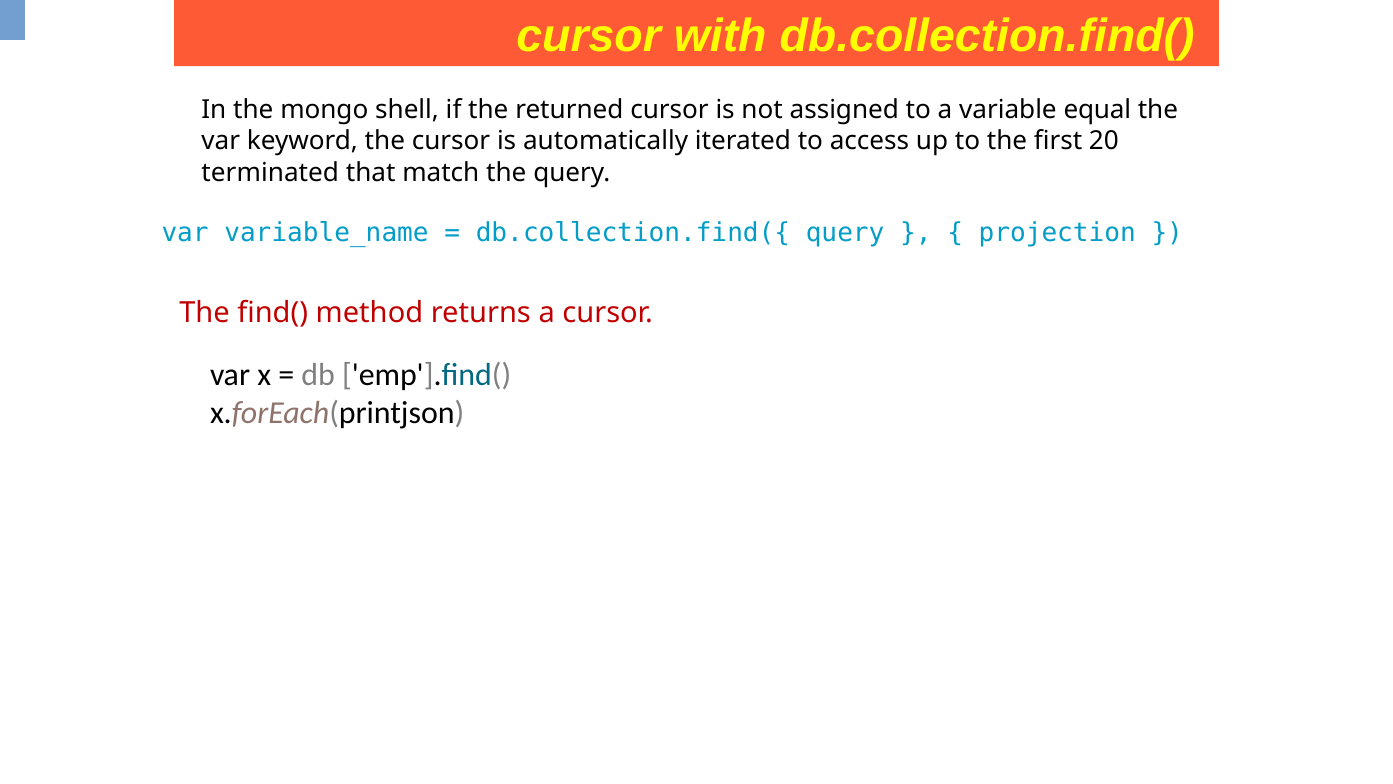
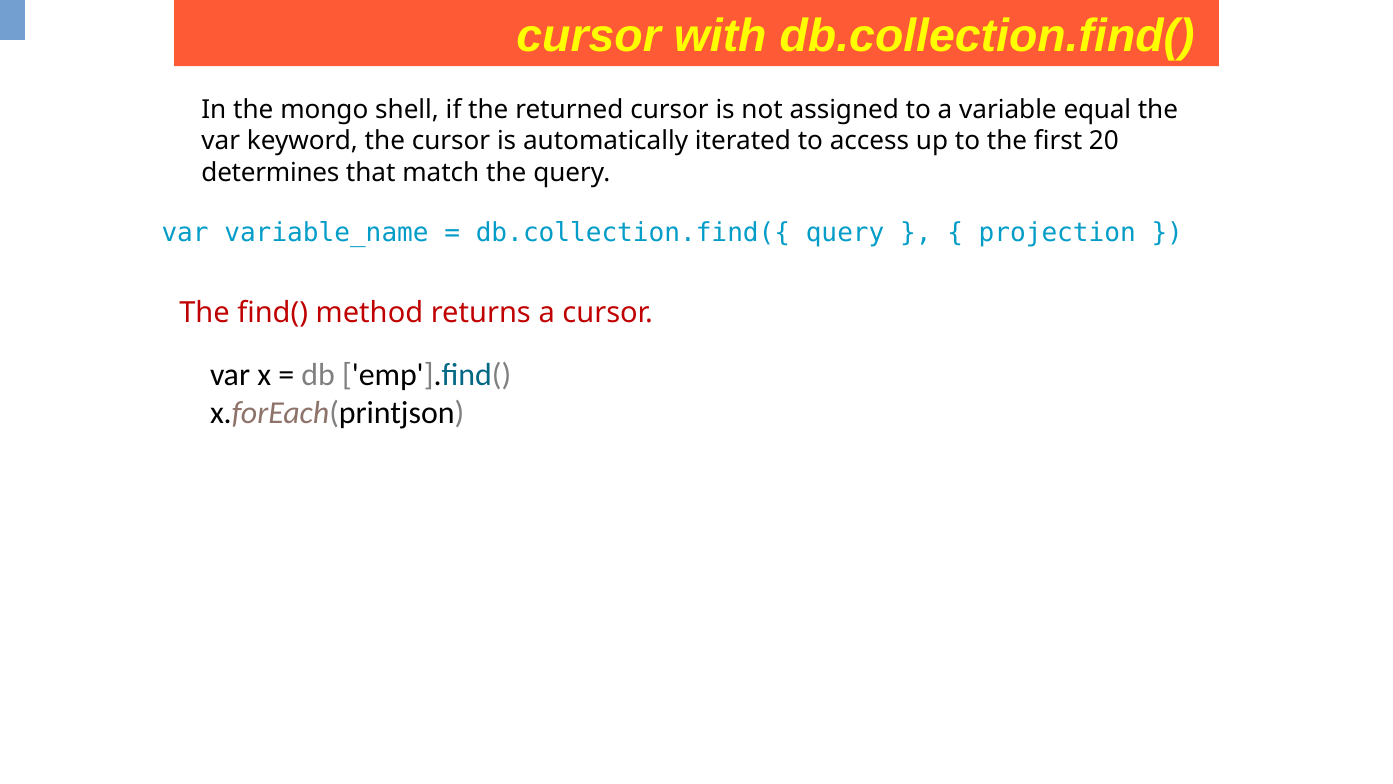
terminated: terminated -> determines
